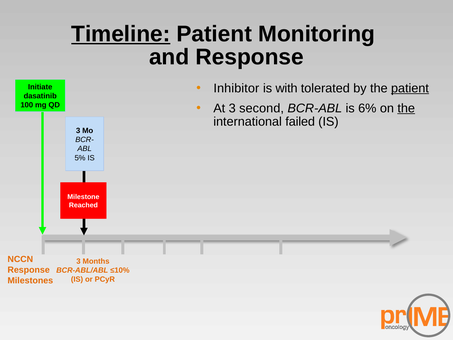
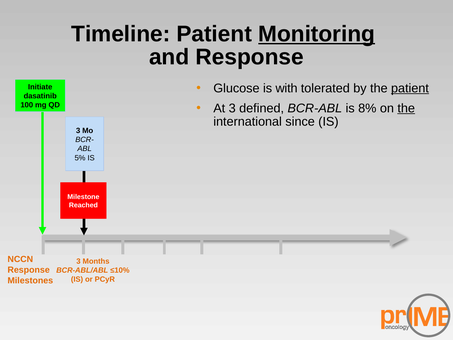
Timeline underline: present -> none
Monitoring underline: none -> present
Inhibitor: Inhibitor -> Glucose
second: second -> defined
6%: 6% -> 8%
failed: failed -> since
